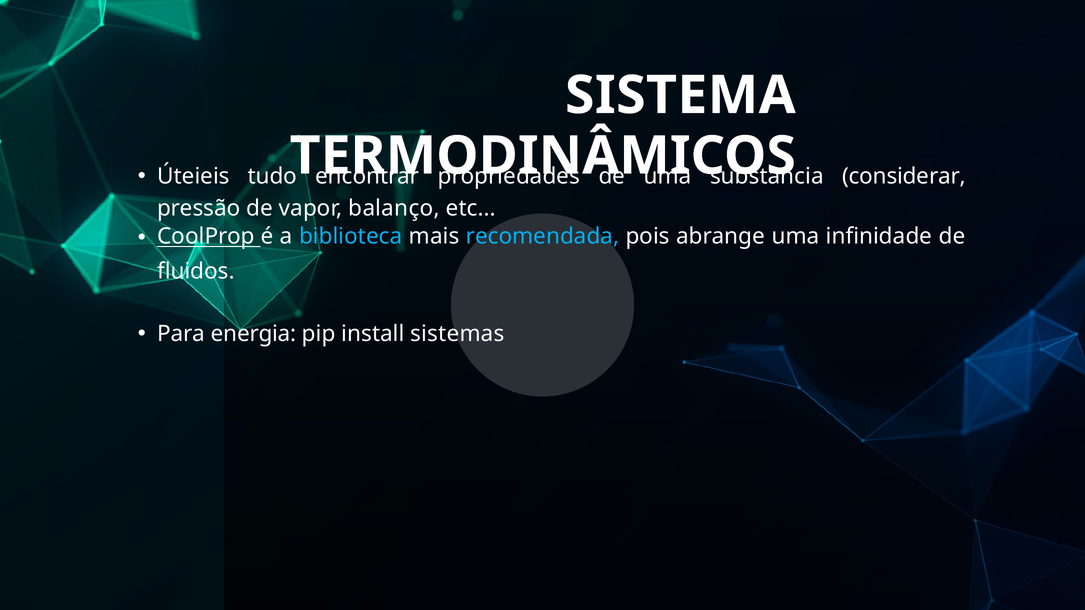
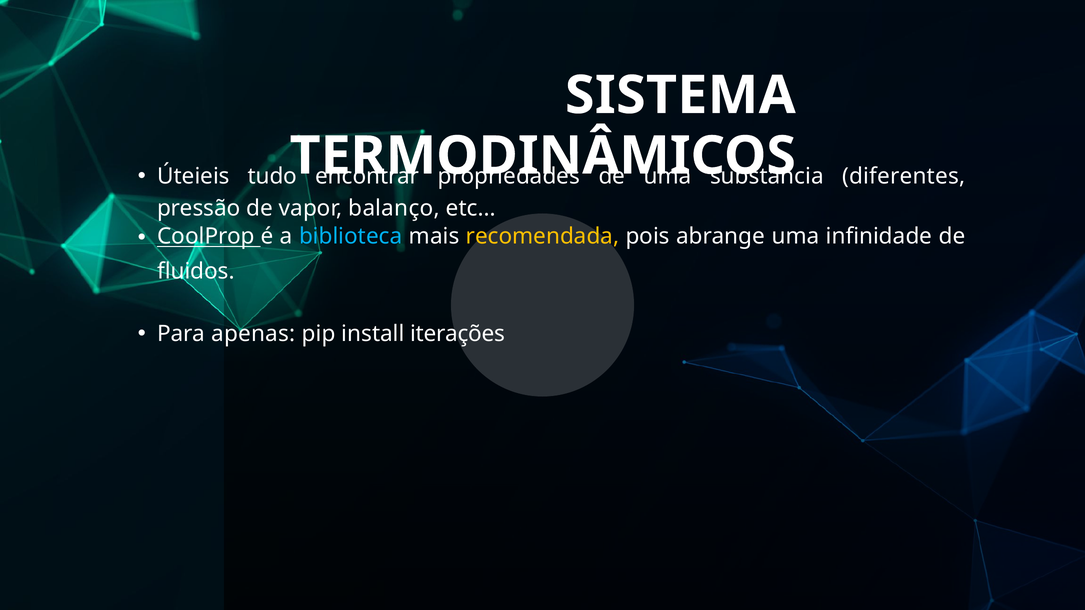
considerar: considerar -> diferentes
recomendada colour: light blue -> yellow
energia: energia -> apenas
sistemas: sistemas -> iterações
